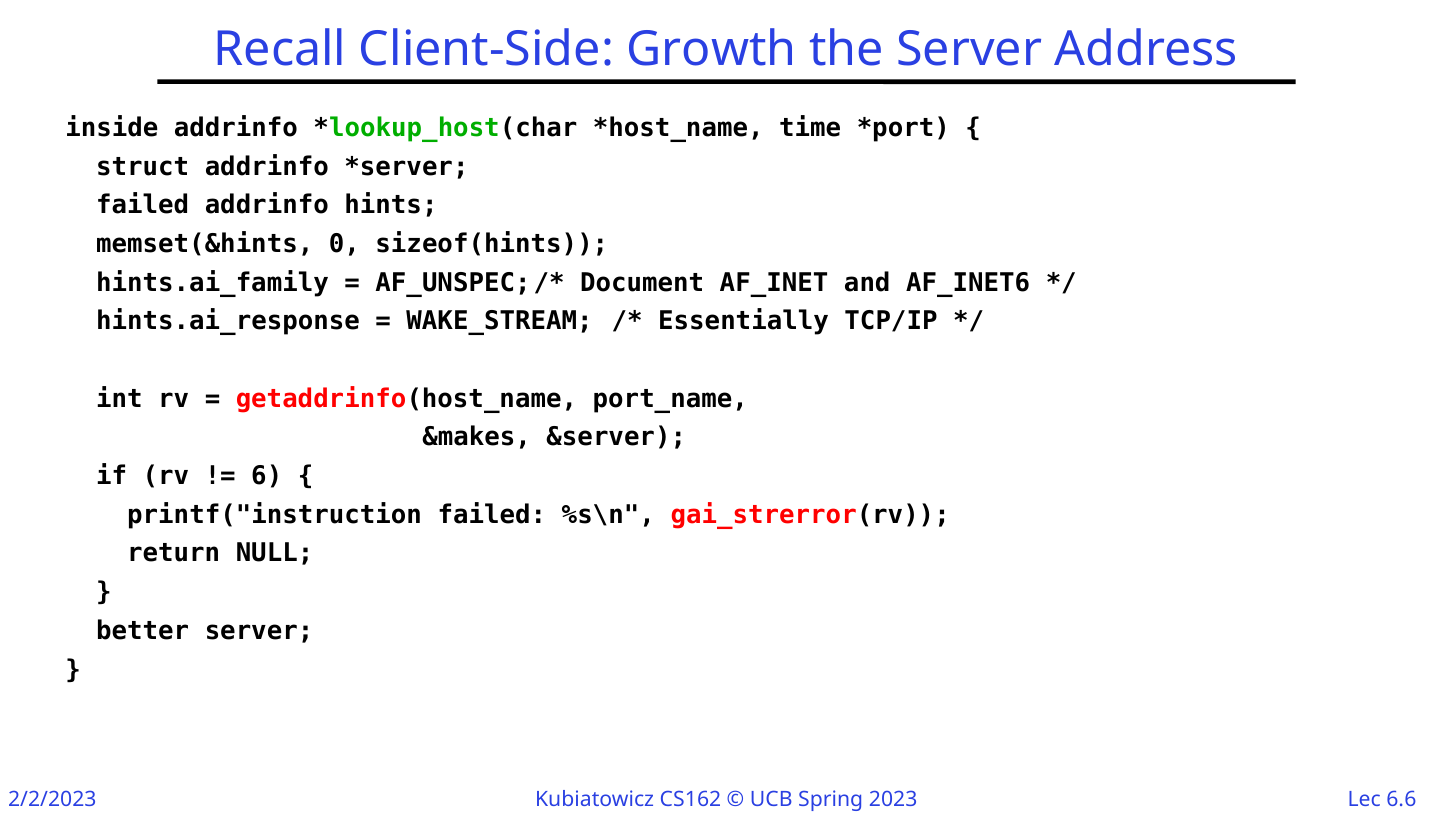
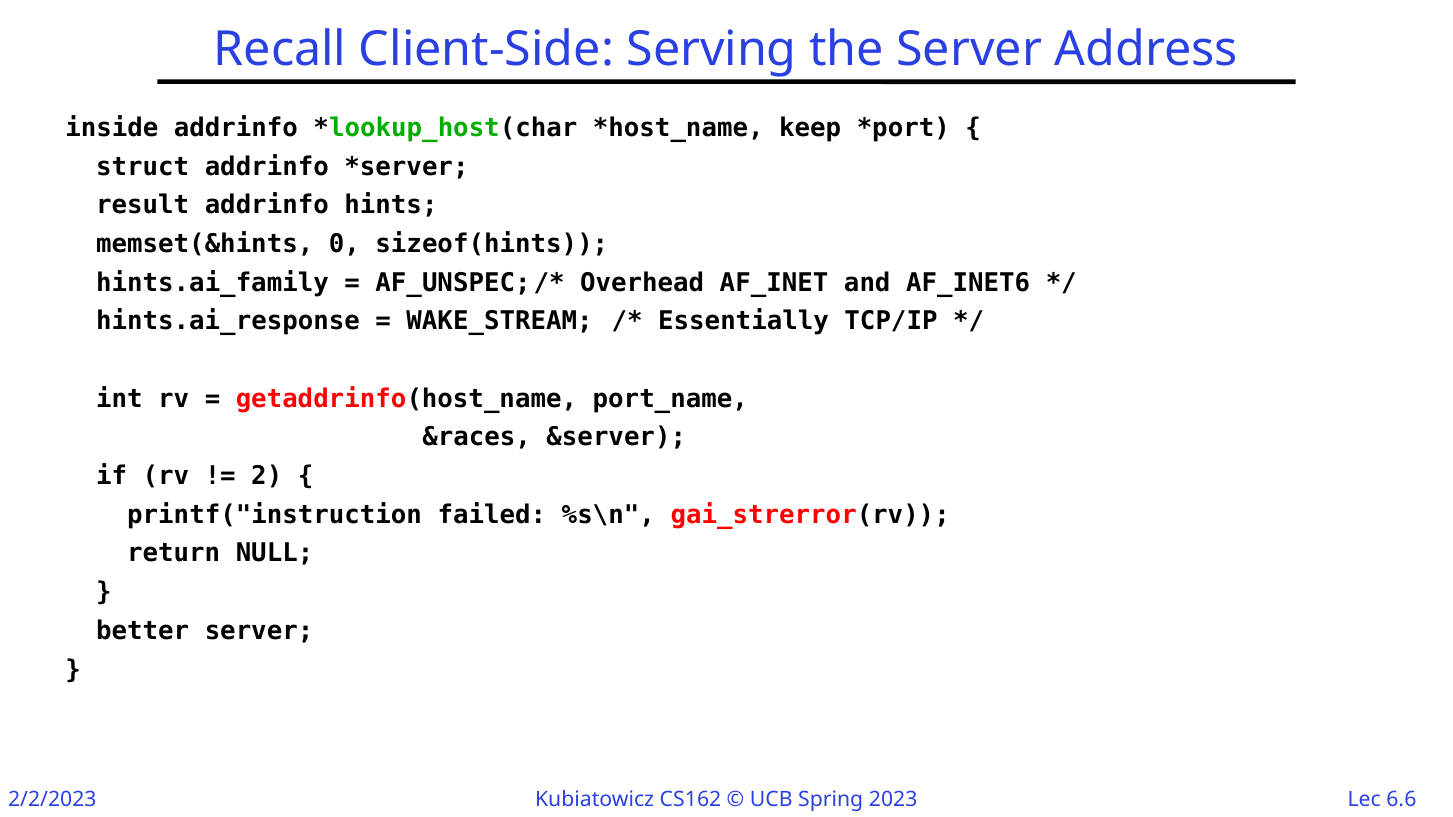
Growth: Growth -> Serving
time: time -> keep
failed at (143, 205): failed -> result
Document: Document -> Overhead
&makes: &makes -> &races
6: 6 -> 2
